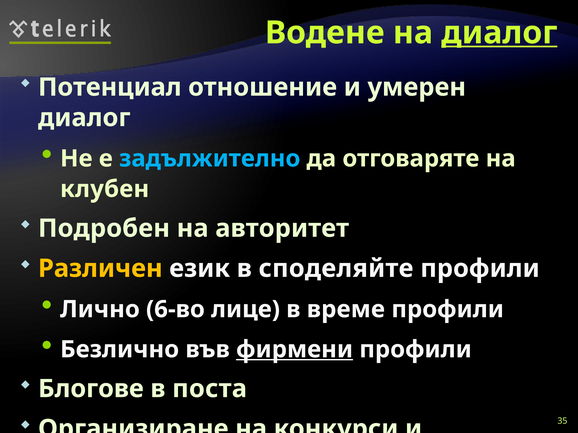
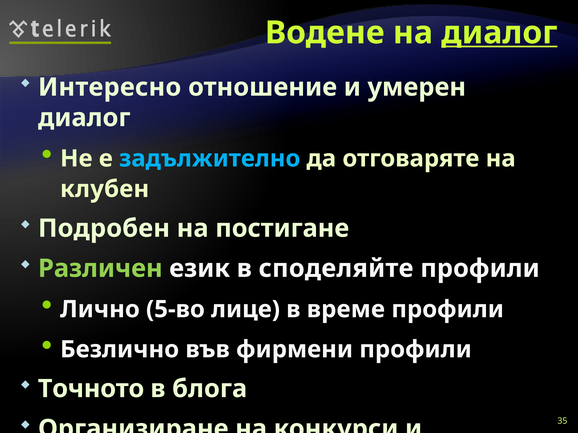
Потенциал: Потенциал -> Интересно
авторитет: авторитет -> постигане
Различен colour: yellow -> light green
6-во: 6-во -> 5-во
фирмени underline: present -> none
Блогове: Блогове -> Точното
поста: поста -> блога
